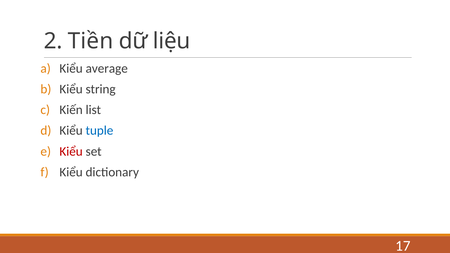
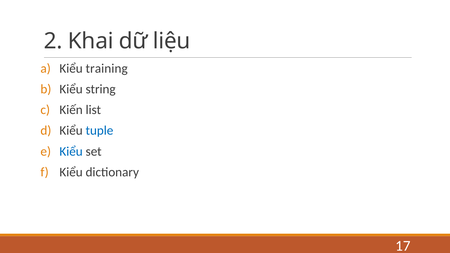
Tiền: Tiền -> Khai
average: average -> training
Kiểu at (71, 151) colour: red -> blue
